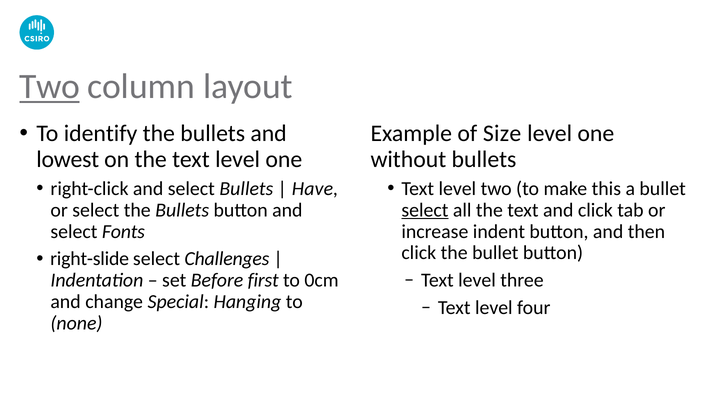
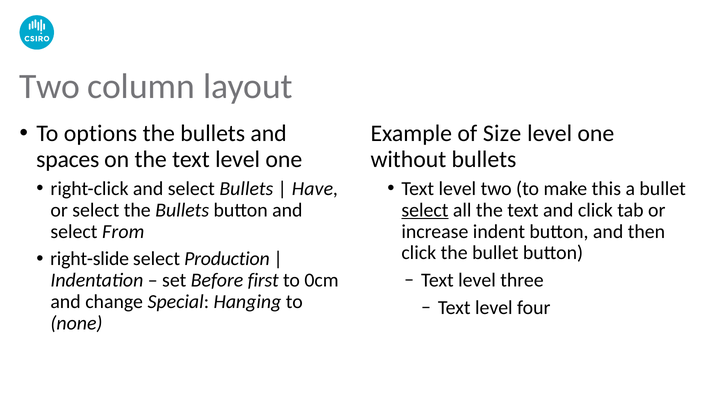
Two at (50, 87) underline: present -> none
identify: identify -> options
lowest: lowest -> spaces
Fonts: Fonts -> From
Challenges: Challenges -> Production
